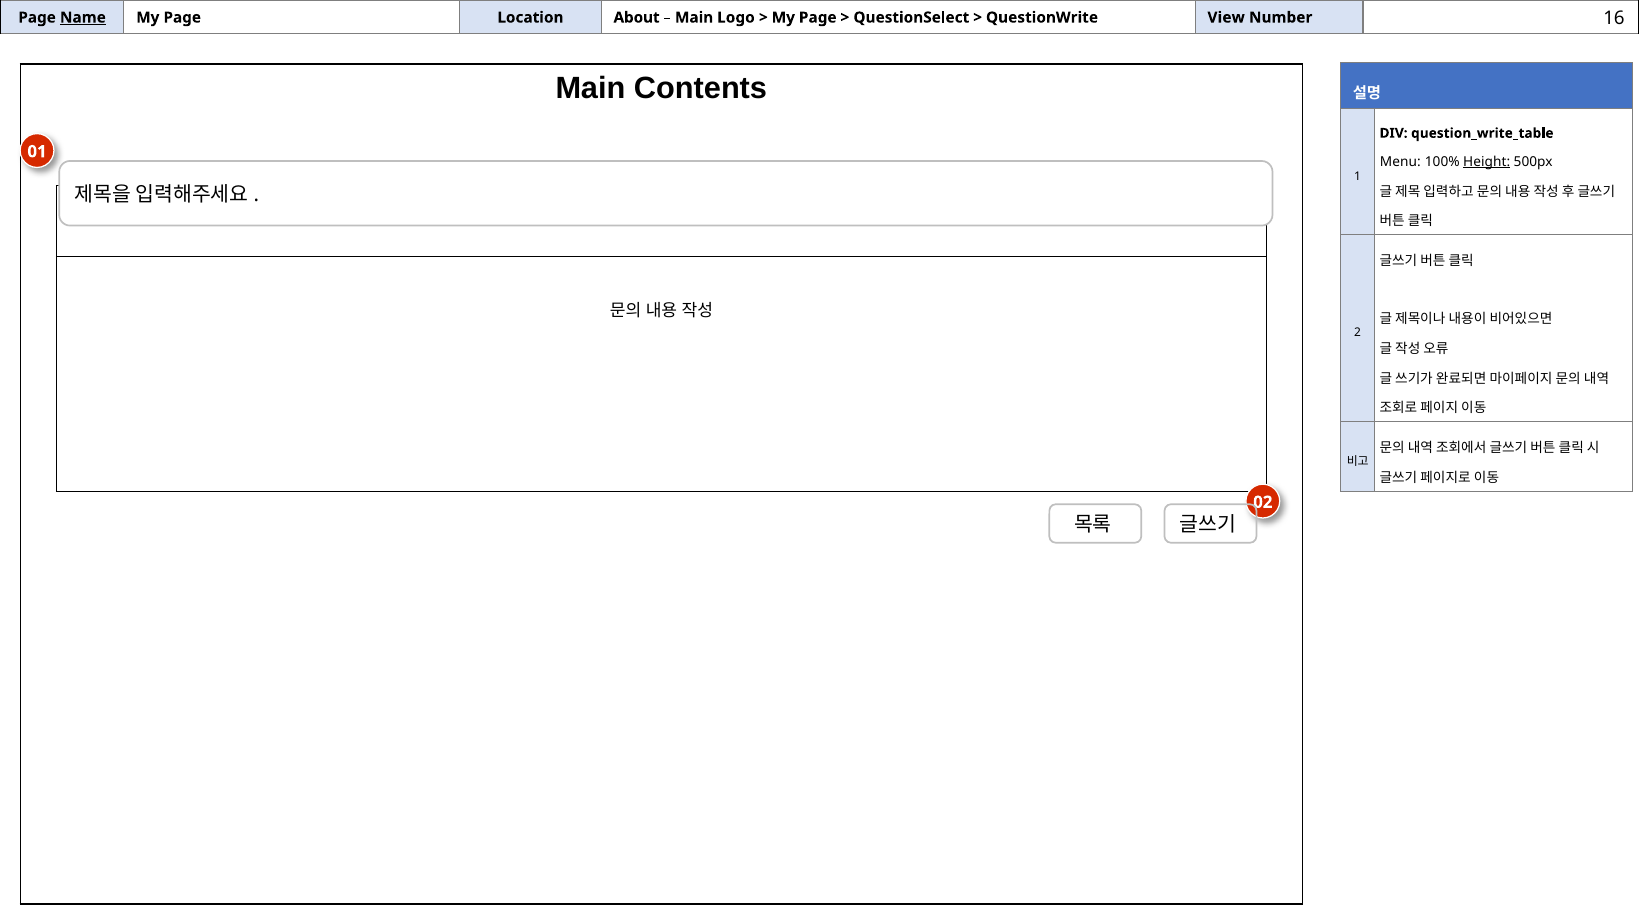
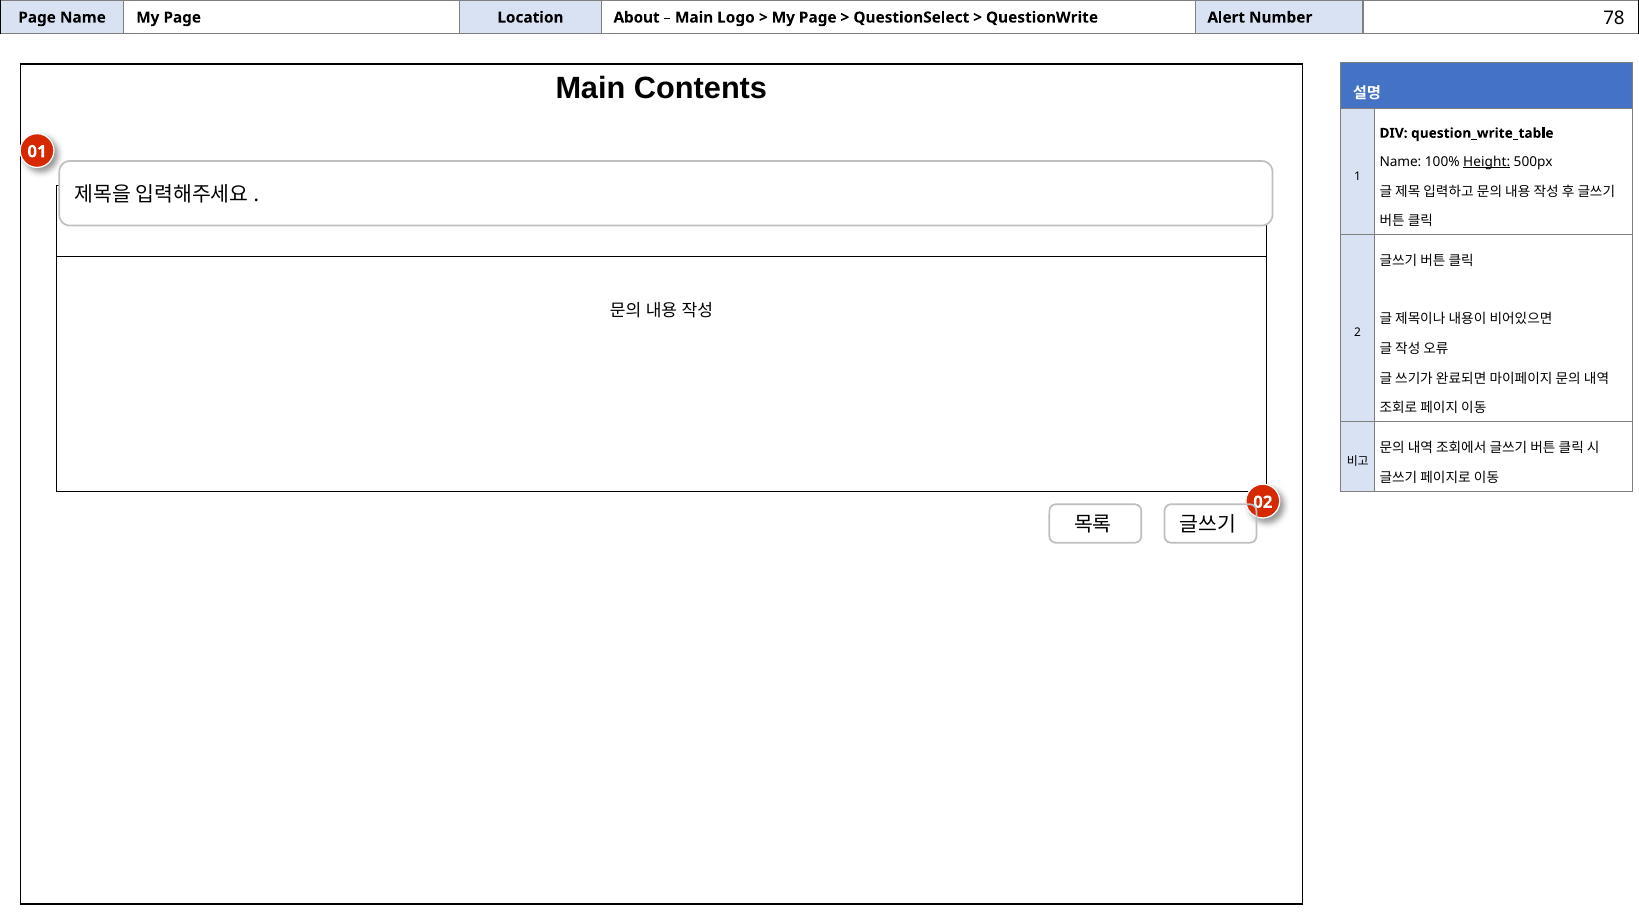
Name at (83, 17) underline: present -> none
View: View -> Alert
16: 16 -> 78
Menu at (1400, 162): Menu -> Name
